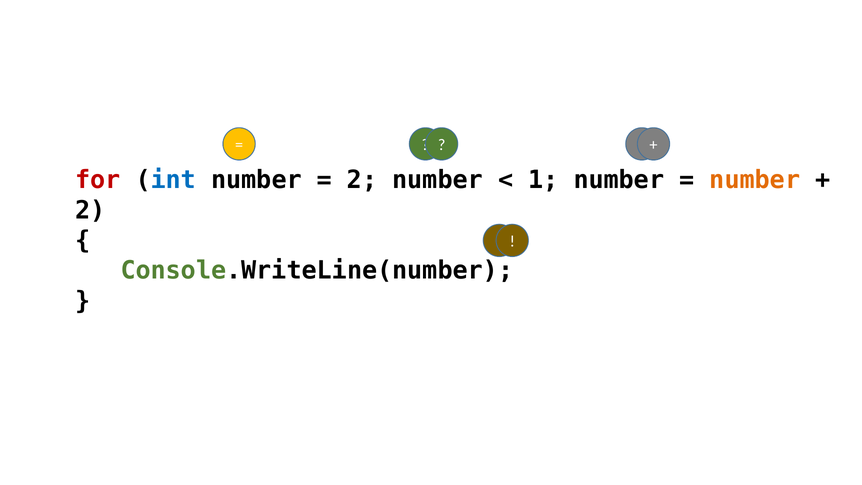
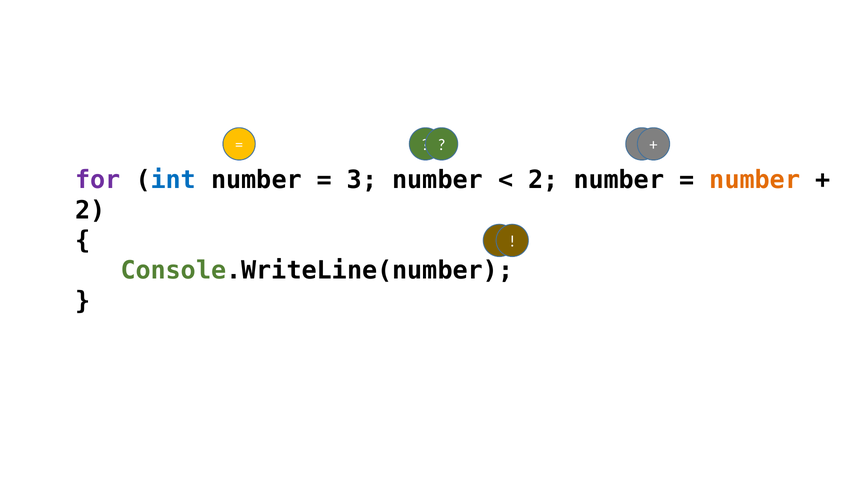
for colour: red -> purple
2 at (362, 180): 2 -> 3
1 at (543, 180): 1 -> 2
